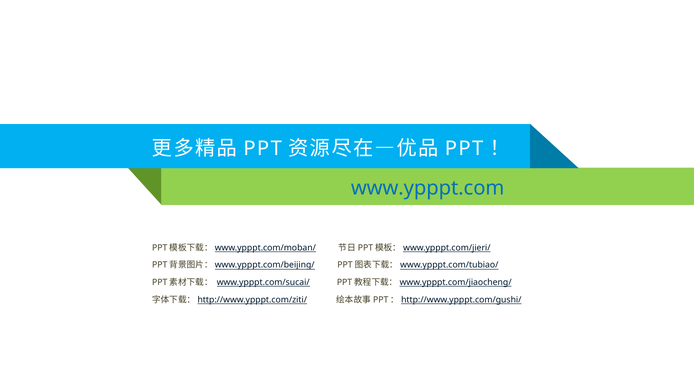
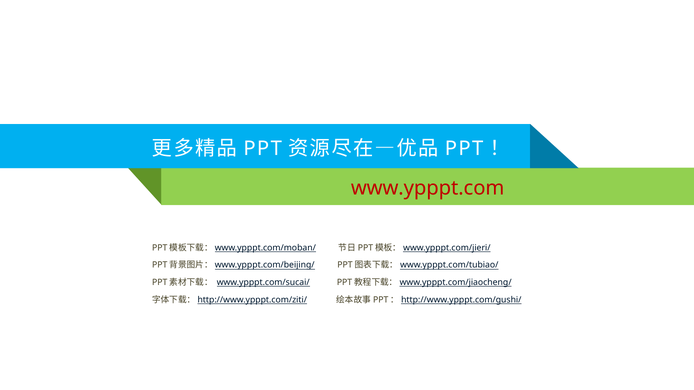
www.ypppt.com colour: blue -> red
